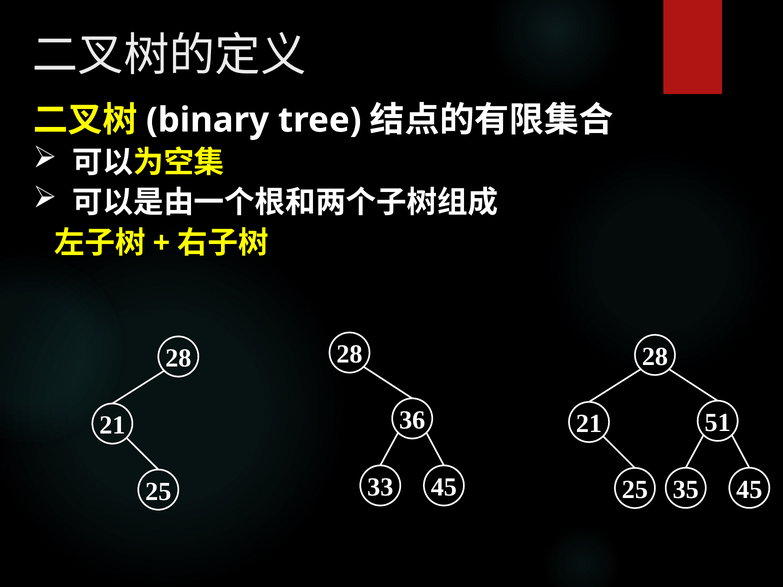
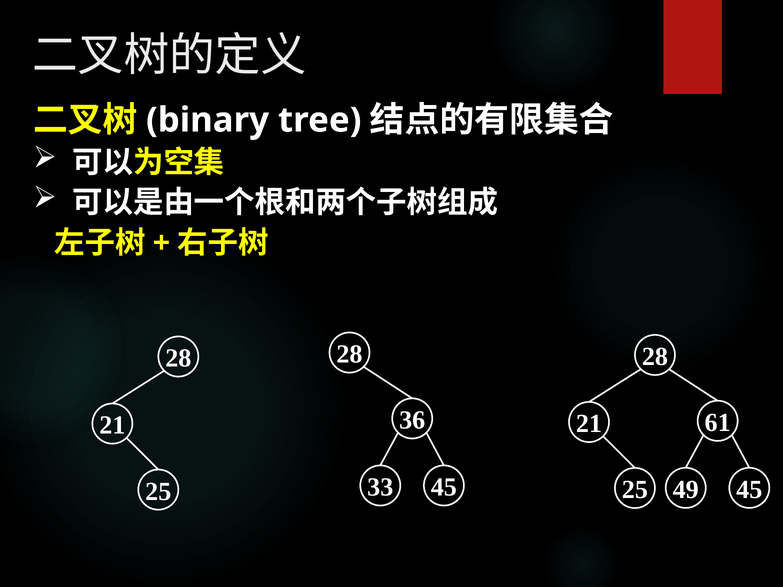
51: 51 -> 61
35: 35 -> 49
